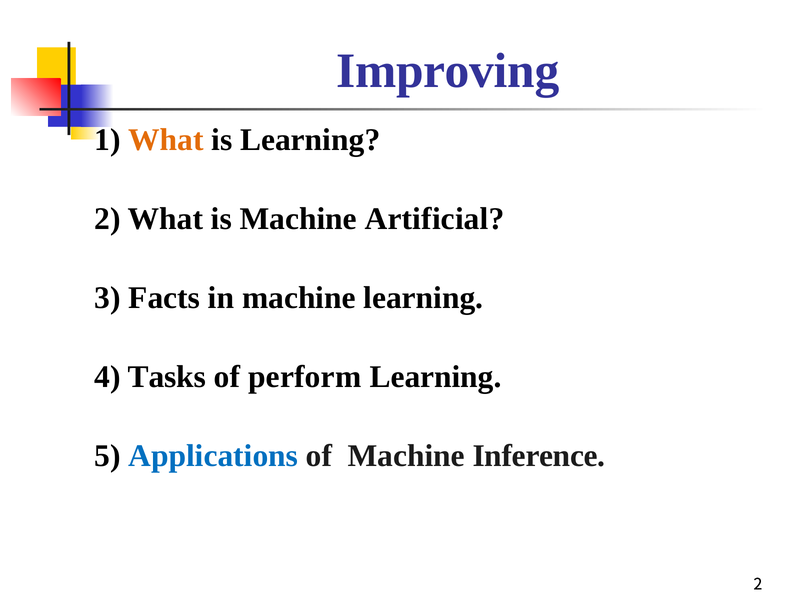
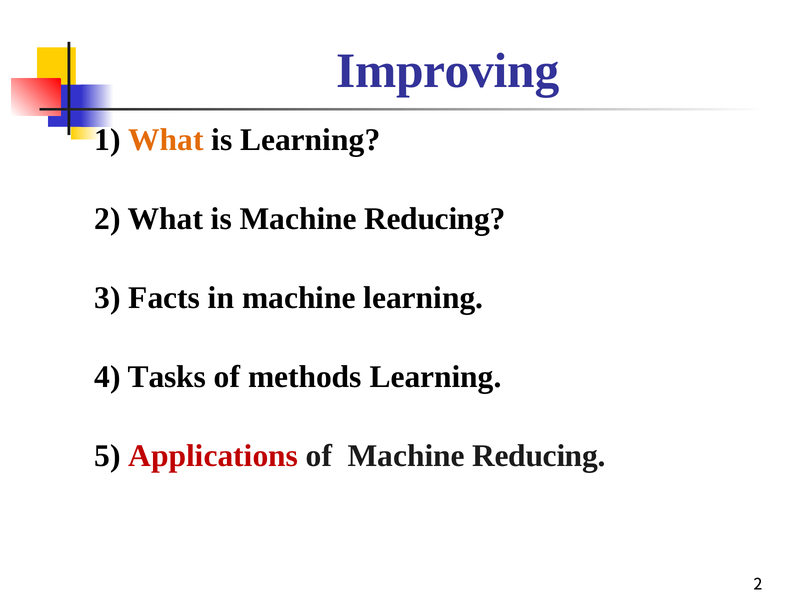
is Machine Artificial: Artificial -> Reducing
perform: perform -> methods
Applications colour: blue -> red
of Machine Inference: Inference -> Reducing
